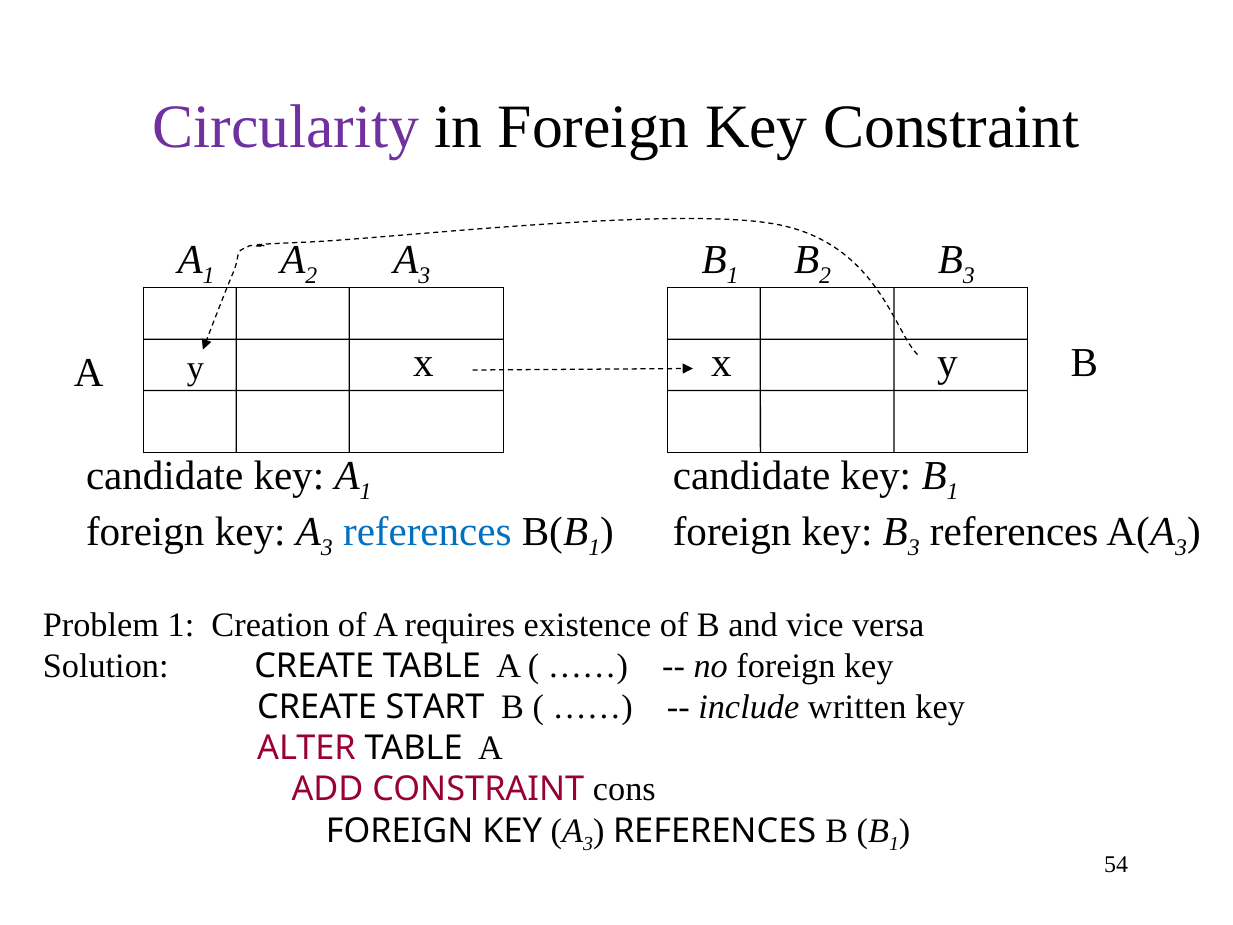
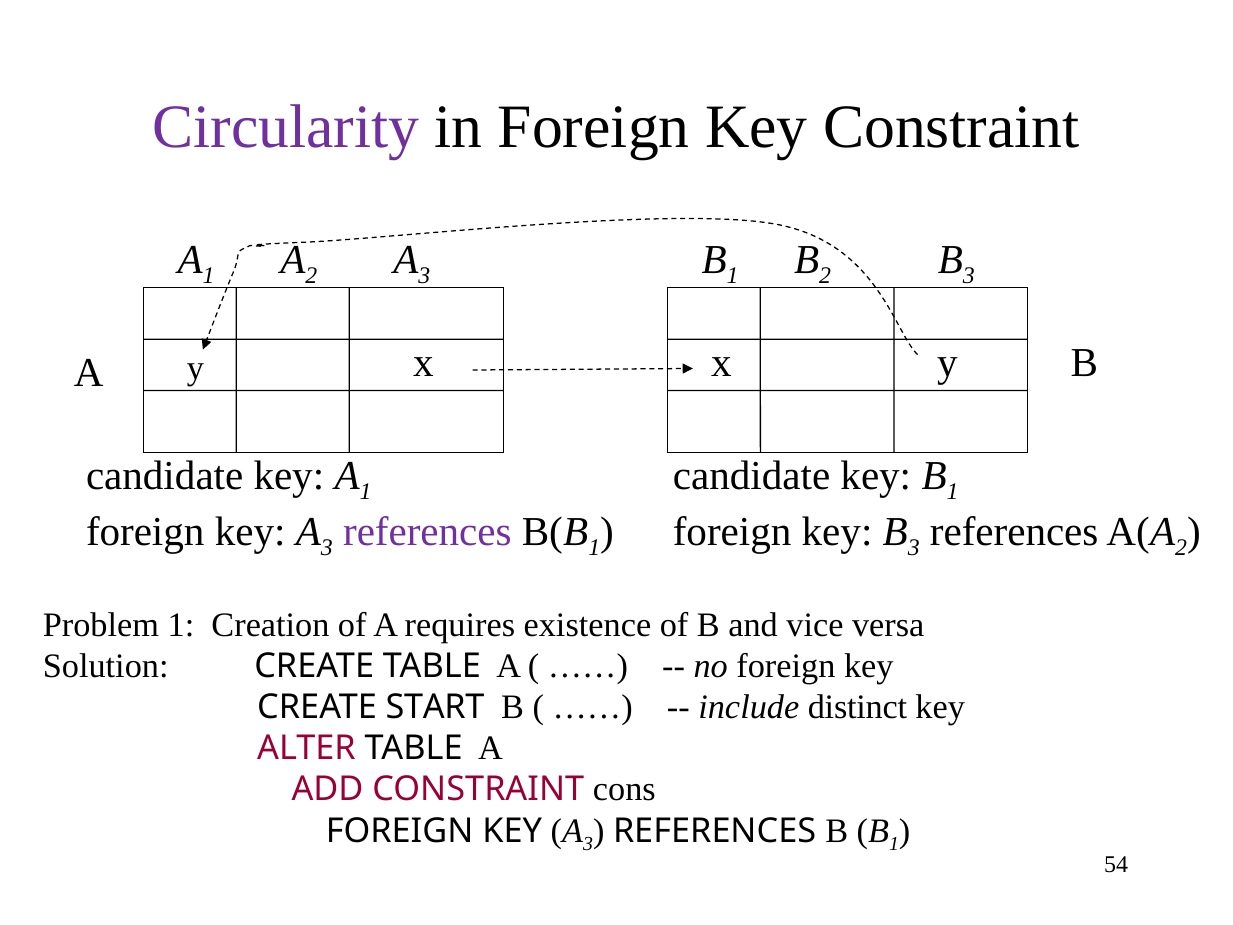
references at (427, 532) colour: blue -> purple
3 at (1181, 548): 3 -> 2
written: written -> distinct
